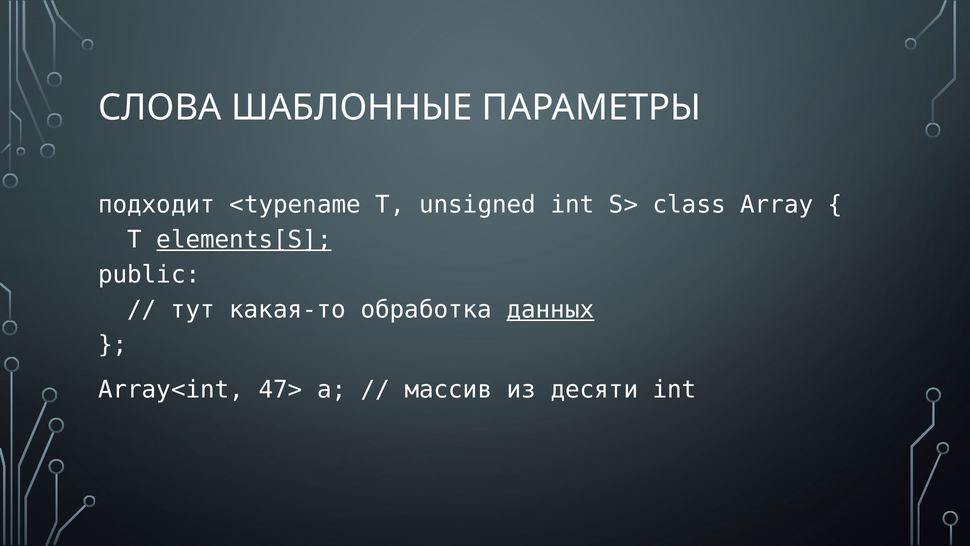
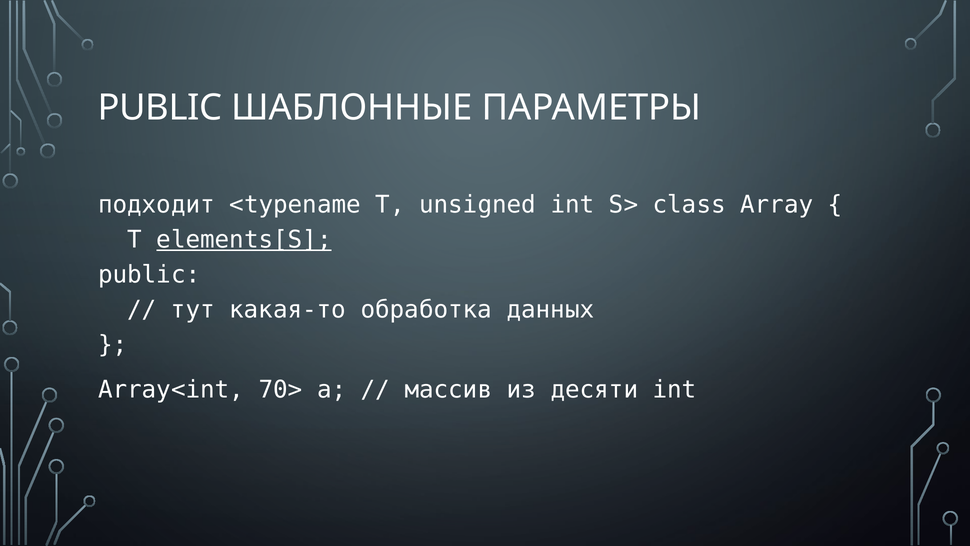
СЛОВА at (160, 108): СЛОВА -> PUBLIC
данных underline: present -> none
47>: 47> -> 70>
